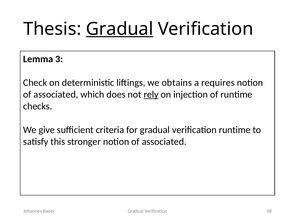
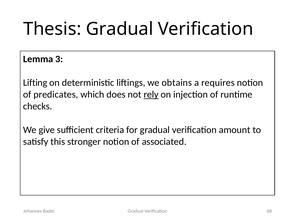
Gradual at (120, 29) underline: present -> none
Check: Check -> Lifting
associated at (56, 95): associated -> predicates
verification runtime: runtime -> amount
